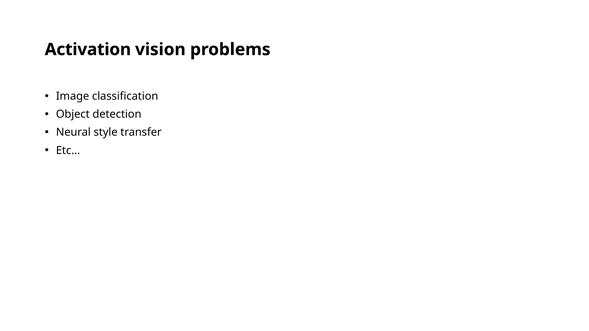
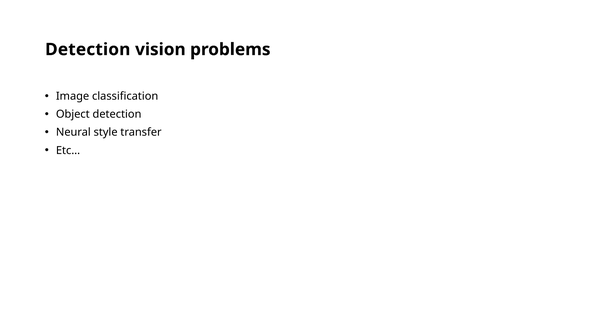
Activation at (88, 50): Activation -> Detection
